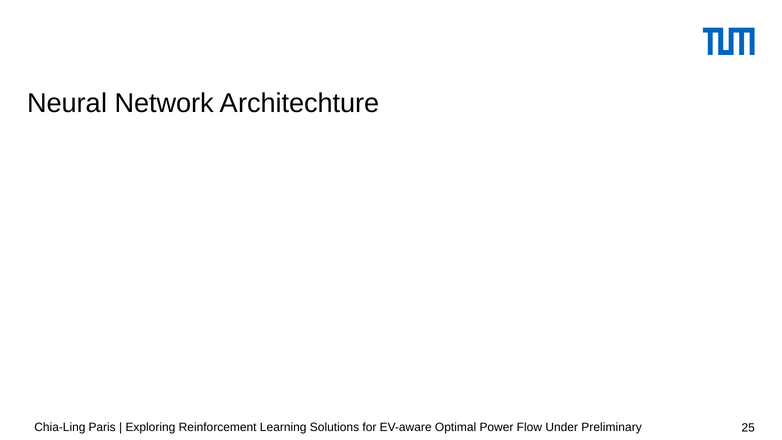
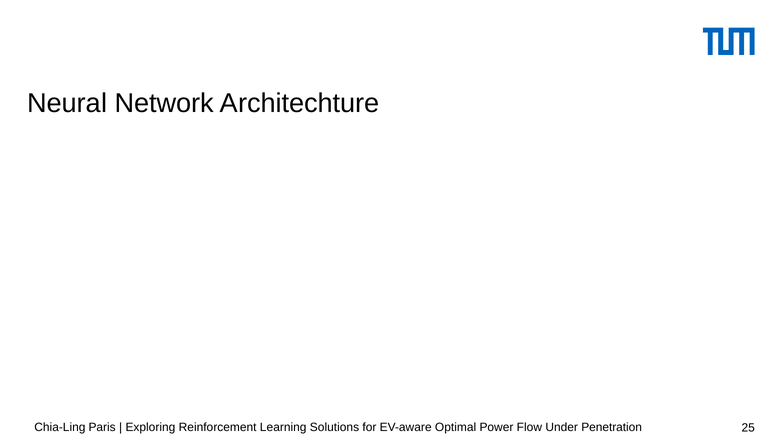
Preliminary: Preliminary -> Penetration
